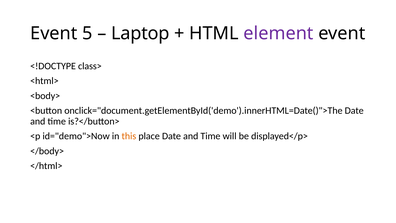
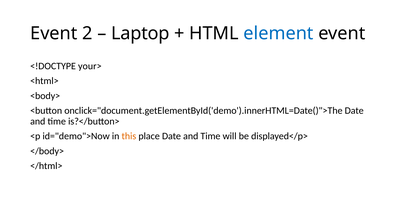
5: 5 -> 2
element colour: purple -> blue
class>: class> -> your>
